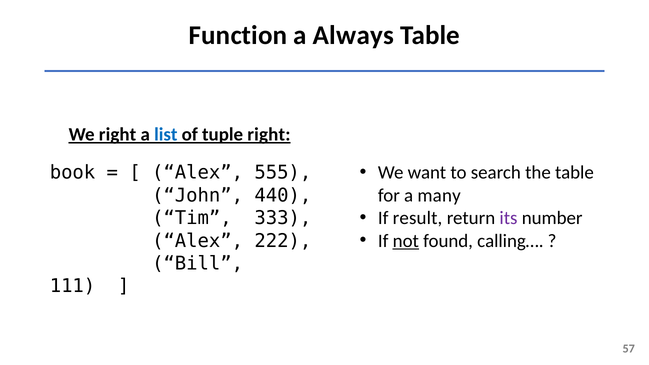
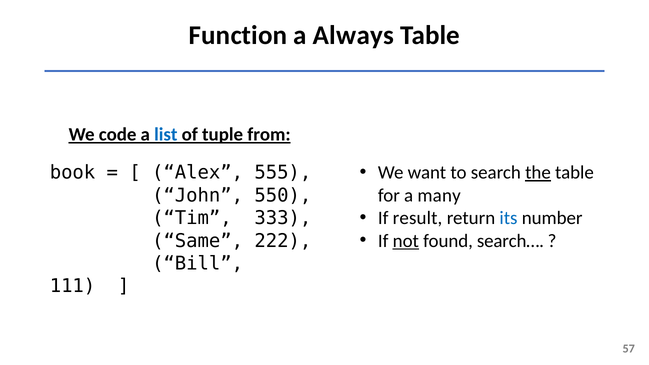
We right: right -> code
tuple right: right -> from
the underline: none -> present
440: 440 -> 550
its colour: purple -> blue
calling…: calling… -> search…
Alex at (198, 241): Alex -> Same
